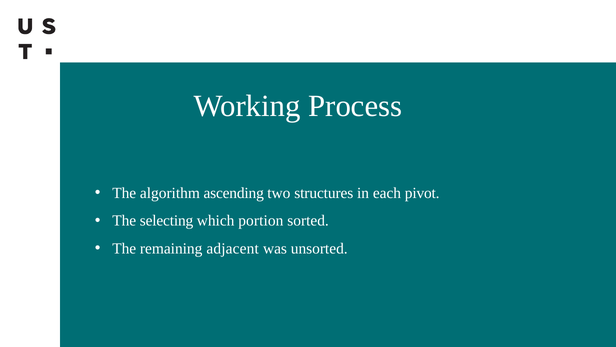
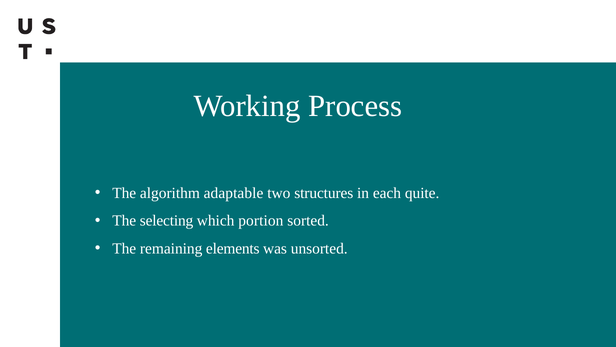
ascending: ascending -> adaptable
pivot: pivot -> quite
adjacent: adjacent -> elements
